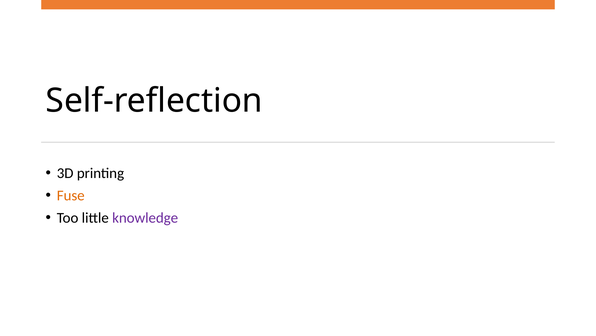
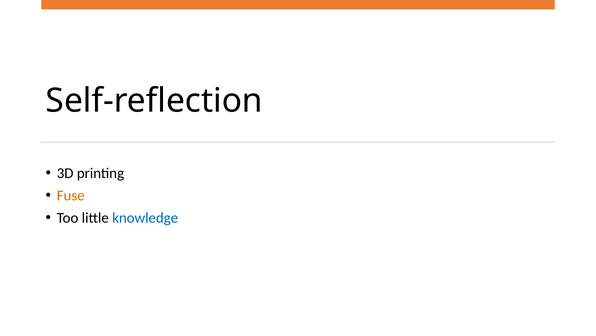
knowledge colour: purple -> blue
